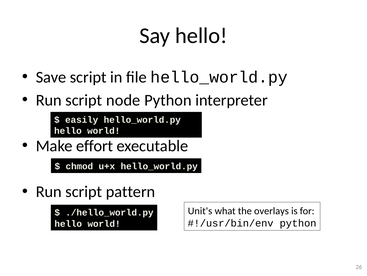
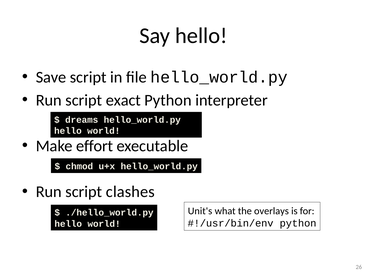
node: node -> exact
easily: easily -> dreams
pattern: pattern -> clashes
